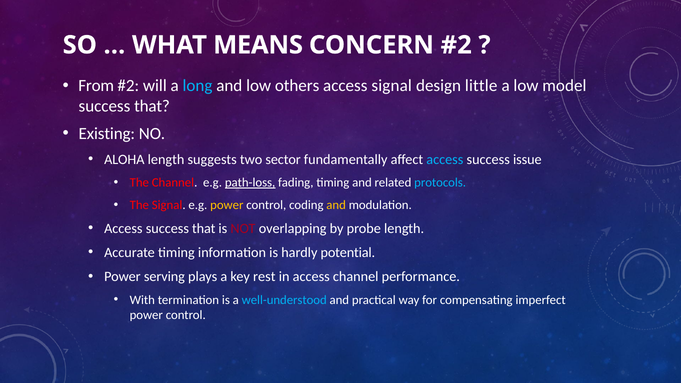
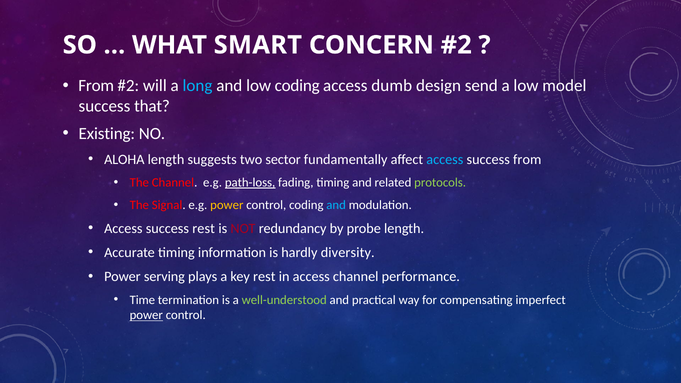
MEANS: MEANS -> SMART
low others: others -> coding
access signal: signal -> dumb
little: little -> send
success issue: issue -> from
protocols colour: light blue -> light green
and at (336, 205) colour: yellow -> light blue
Access success that: that -> rest
overlapping: overlapping -> redundancy
potential: potential -> diversity
With: With -> Time
well-understood colour: light blue -> light green
power at (146, 315) underline: none -> present
